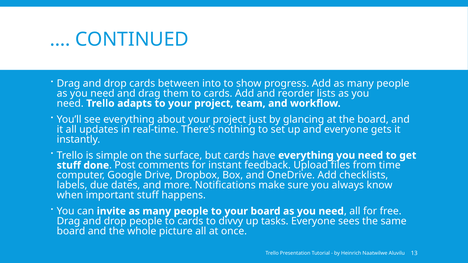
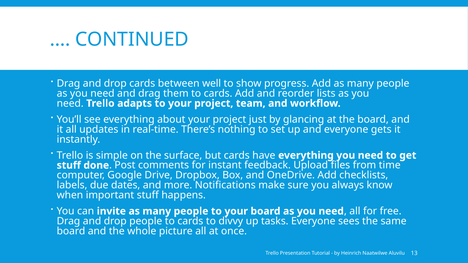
into: into -> well
